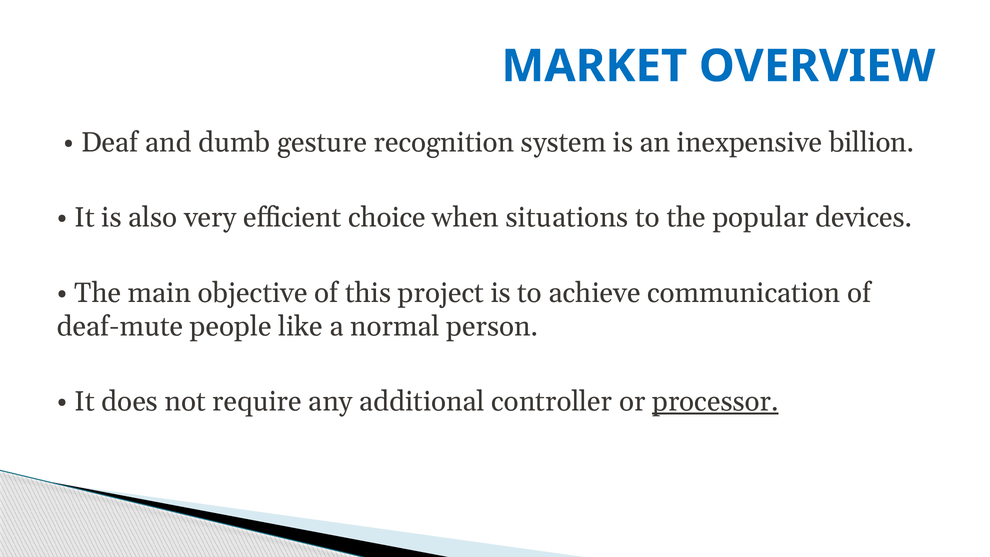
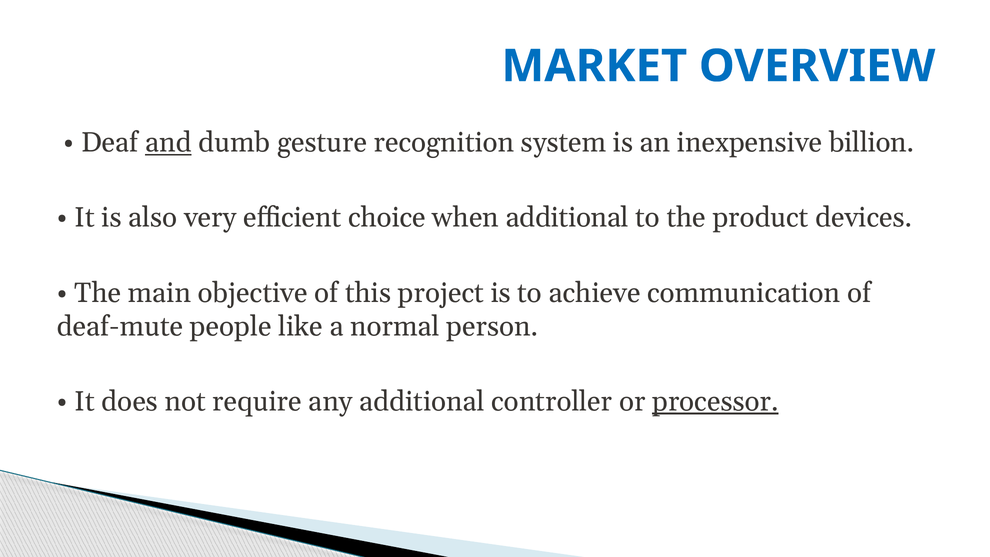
and underline: none -> present
when situations: situations -> additional
popular: popular -> product
